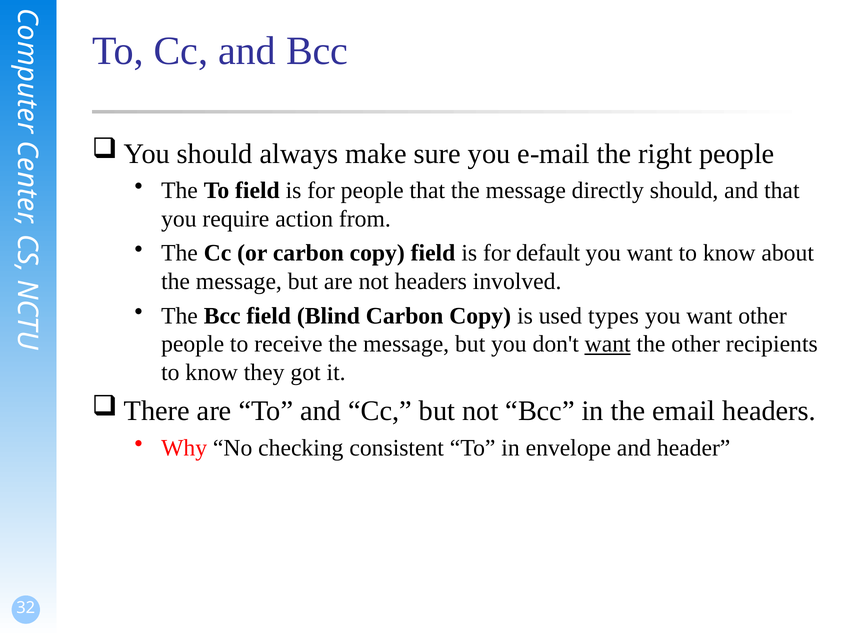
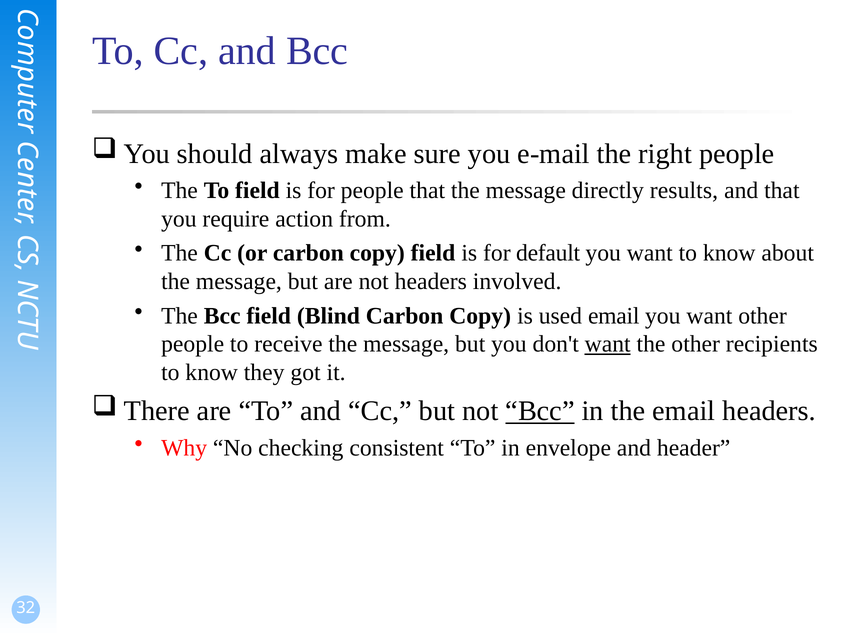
directly should: should -> results
used types: types -> email
Bcc at (540, 411) underline: none -> present
